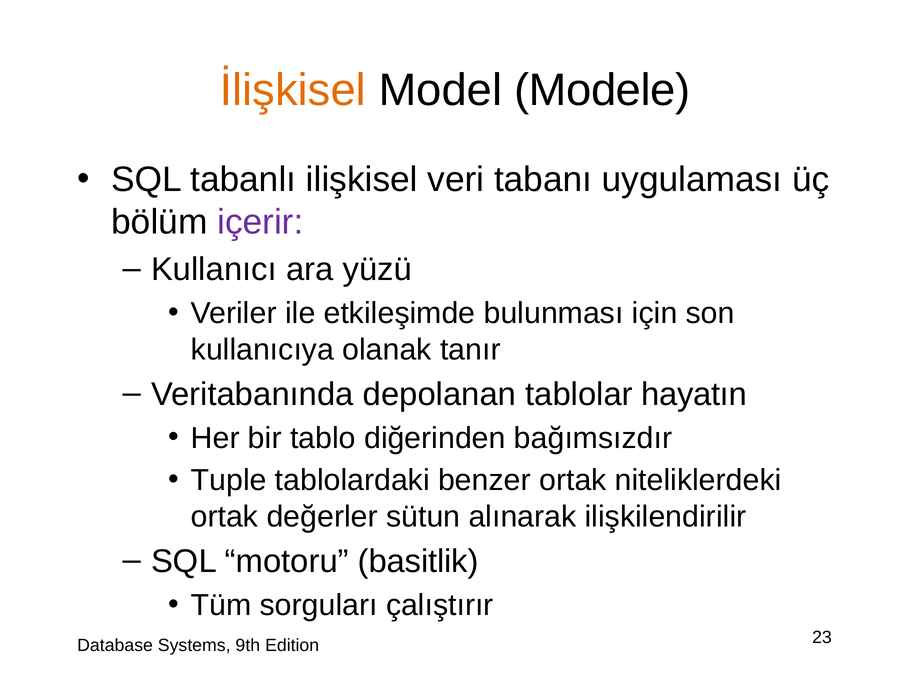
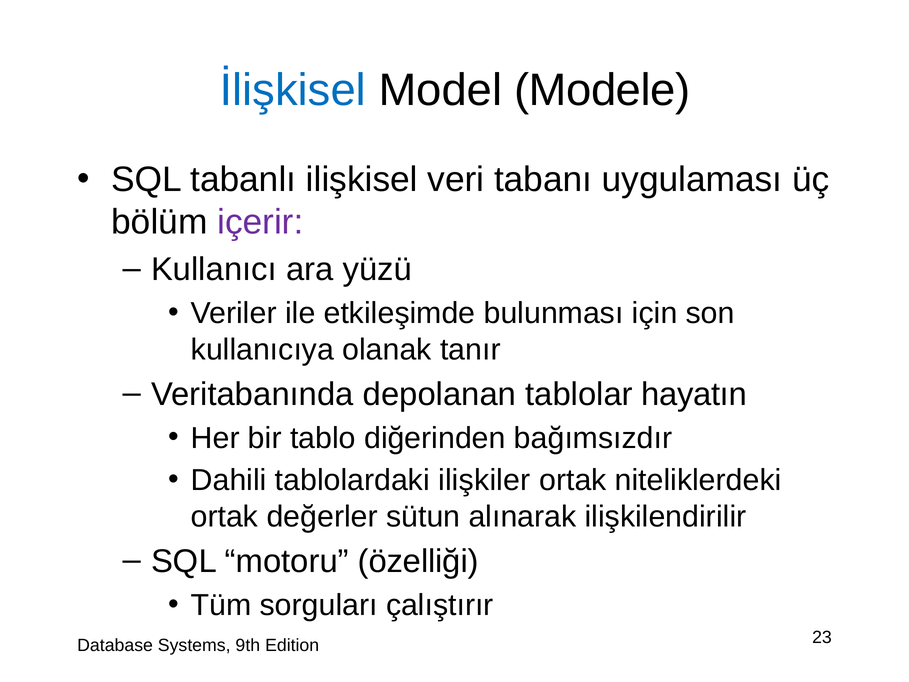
İlişkisel colour: orange -> blue
Tuple: Tuple -> Dahili
benzer: benzer -> ilişkiler
basitlik: basitlik -> özelliği
